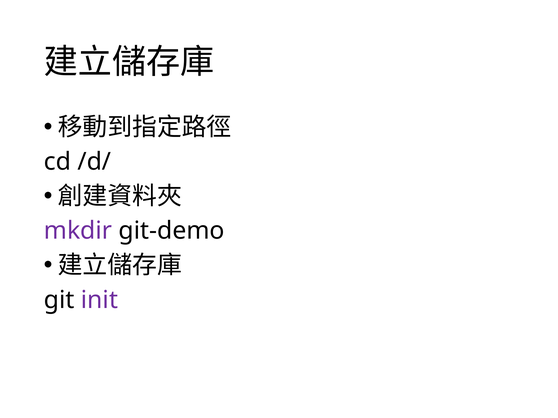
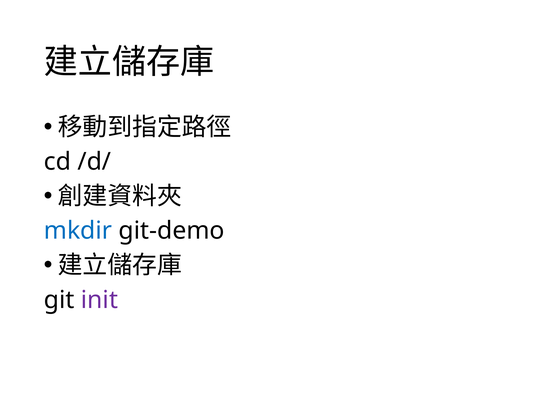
mkdir colour: purple -> blue
